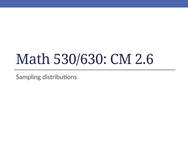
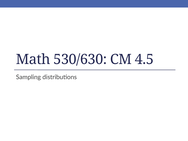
2.6: 2.6 -> 4.5
